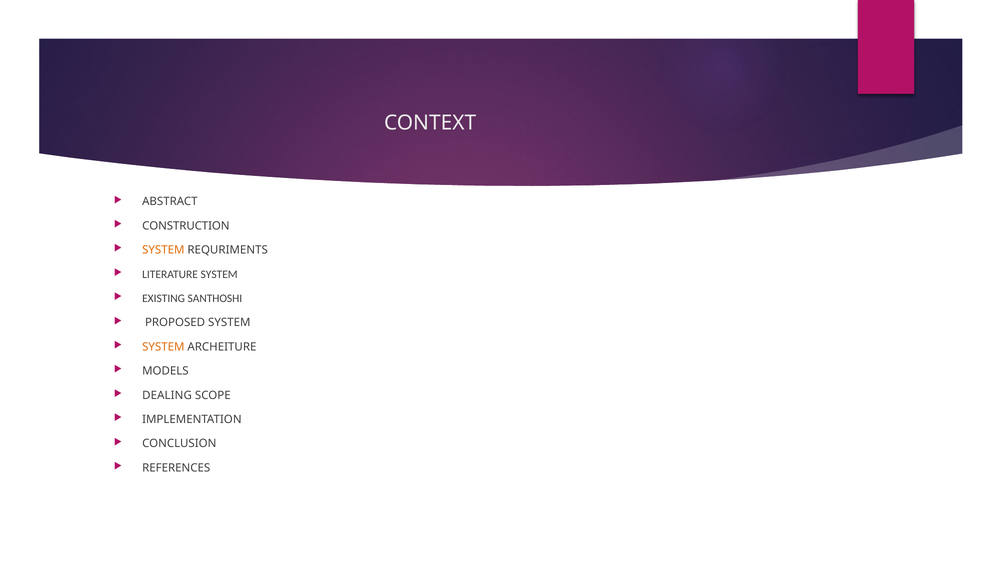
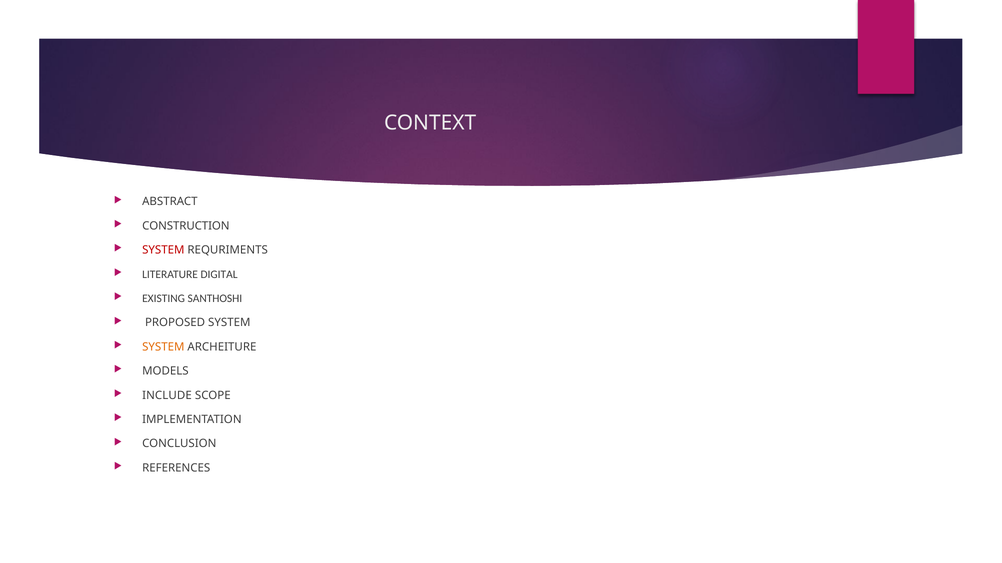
SYSTEM at (163, 250) colour: orange -> red
LITERATURE SYSTEM: SYSTEM -> DIGITAL
DEALING: DEALING -> INCLUDE
